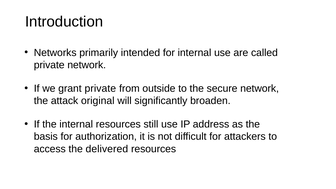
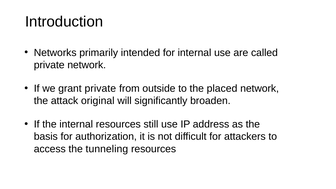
secure: secure -> placed
delivered: delivered -> tunneling
